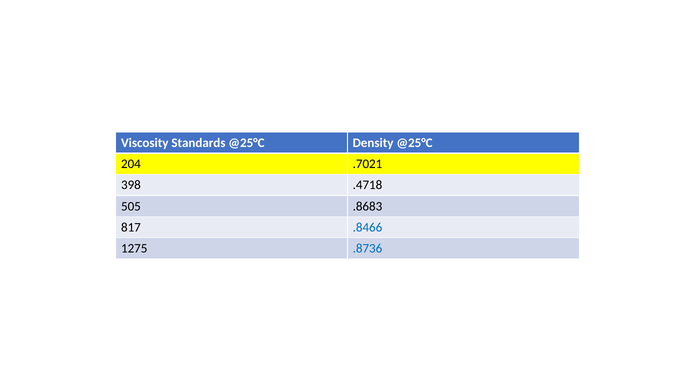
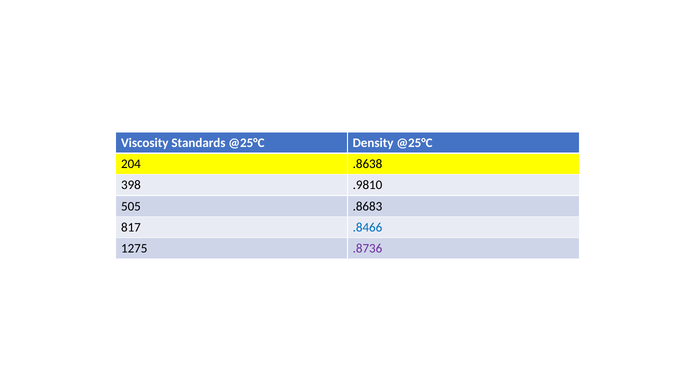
.7021: .7021 -> .8638
.4718: .4718 -> .9810
.8736 colour: blue -> purple
